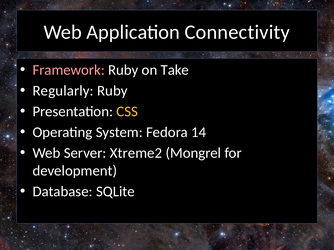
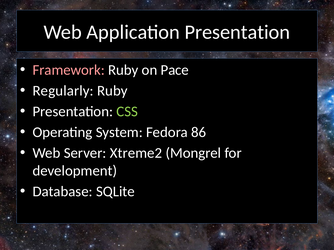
Application Connectivity: Connectivity -> Presentation
Take: Take -> Pace
CSS colour: yellow -> light green
14: 14 -> 86
